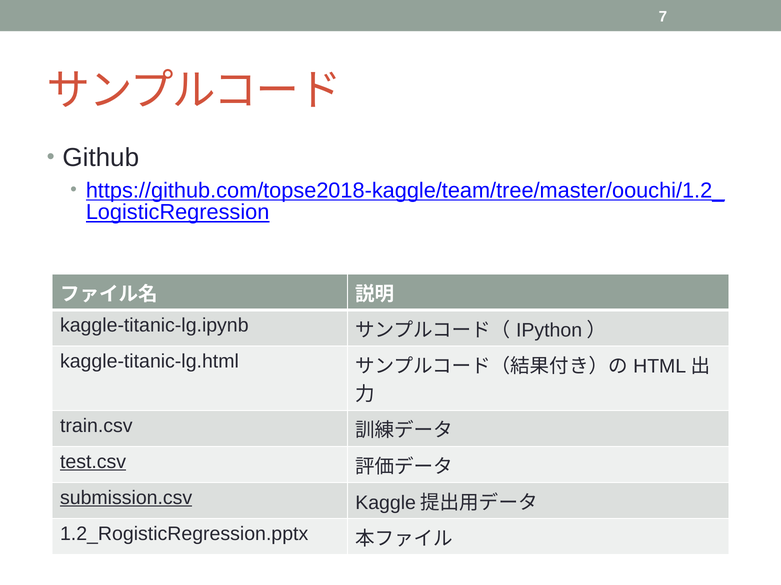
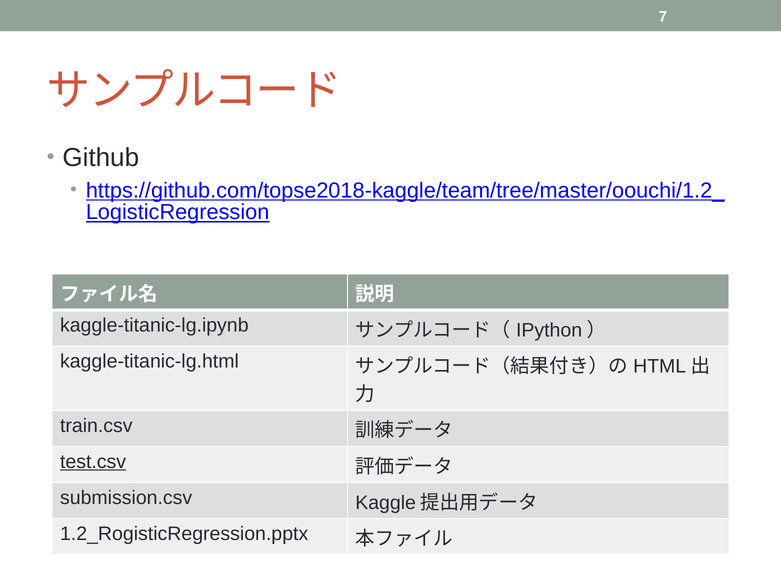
submission.csv underline: present -> none
